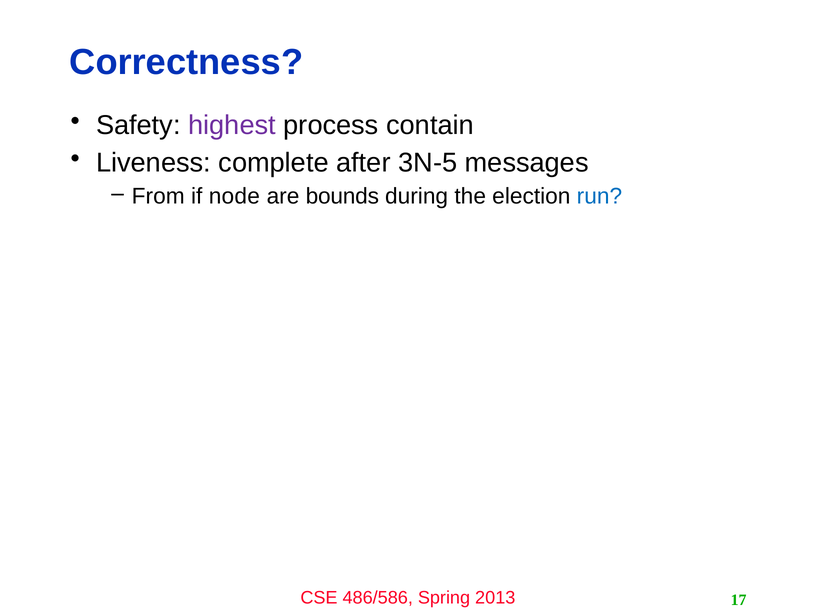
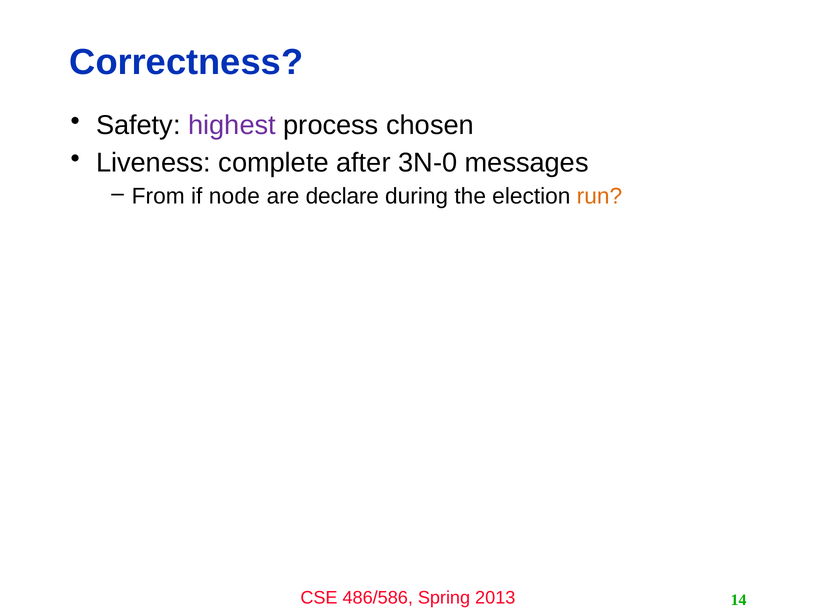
contain: contain -> chosen
3N-5: 3N-5 -> 3N-0
bounds: bounds -> declare
run colour: blue -> orange
17: 17 -> 14
